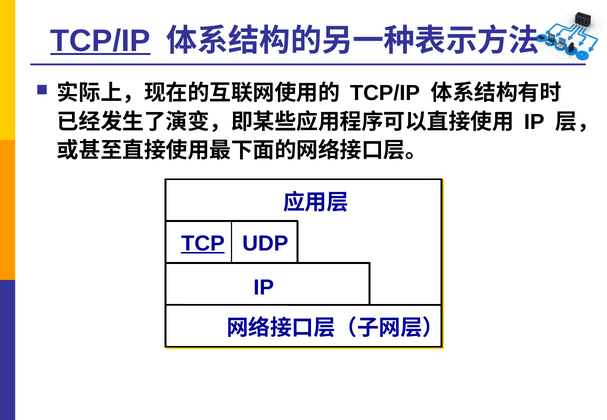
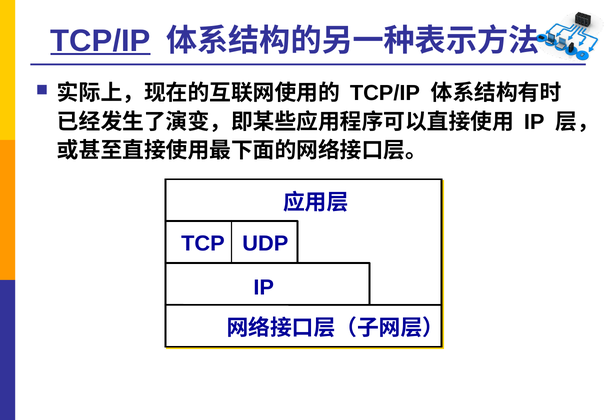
TCP underline: present -> none
